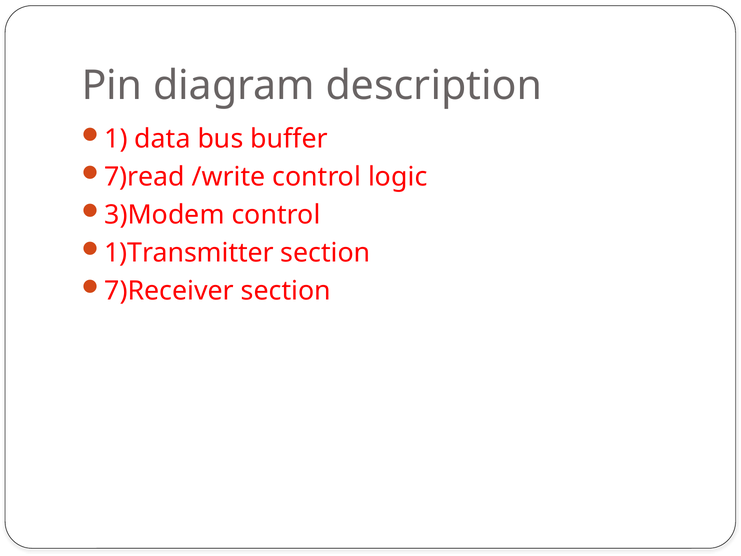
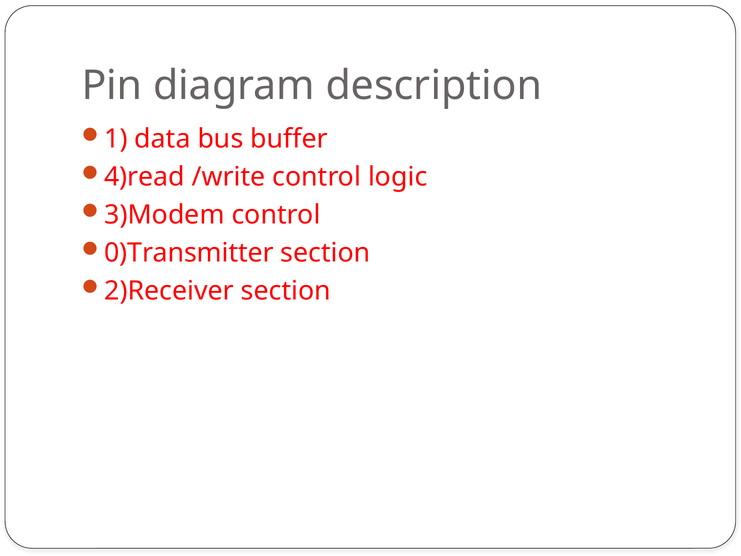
7)read: 7)read -> 4)read
1)Transmitter: 1)Transmitter -> 0)Transmitter
7)Receiver: 7)Receiver -> 2)Receiver
